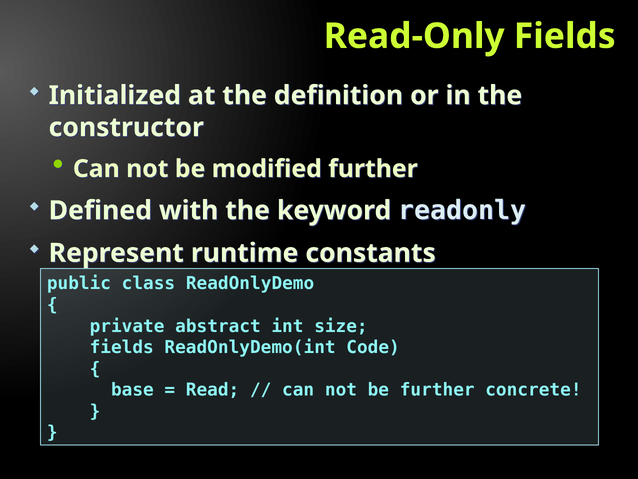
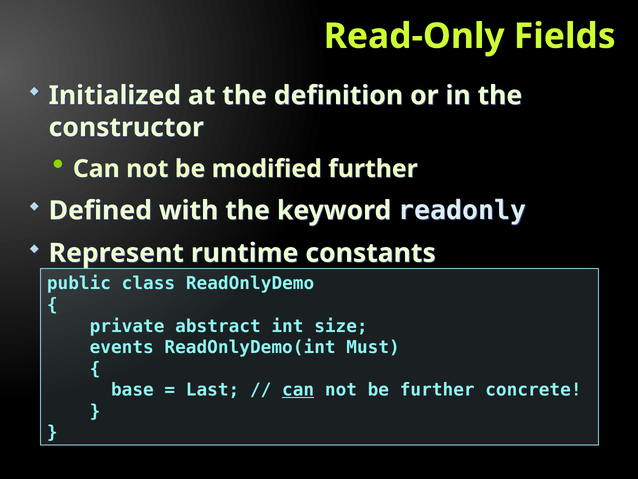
fields at (122, 347): fields -> events
Code: Code -> Must
Read: Read -> Last
can at (298, 390) underline: none -> present
